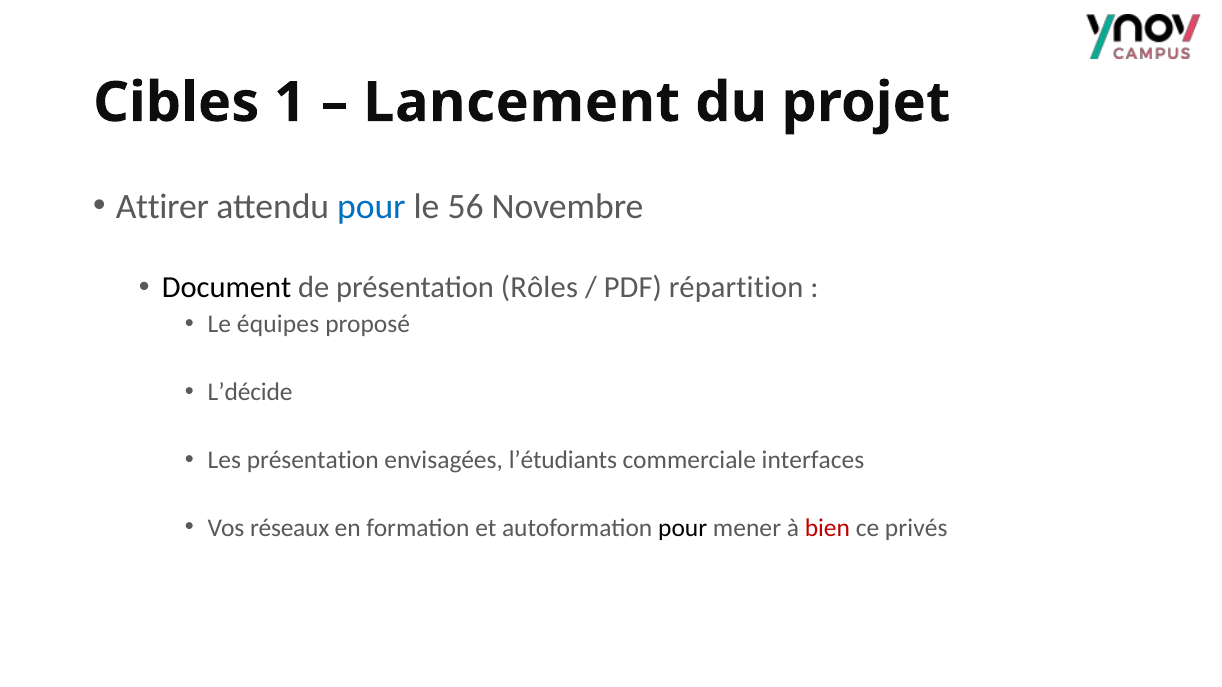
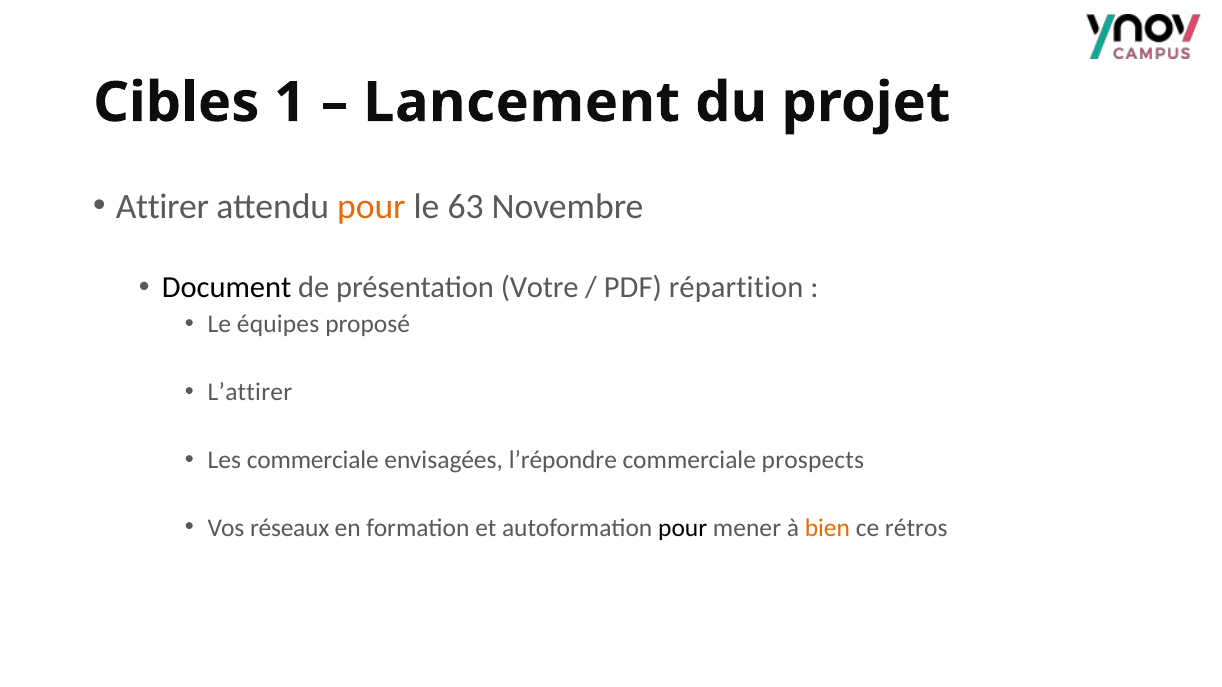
pour at (371, 207) colour: blue -> orange
56: 56 -> 63
Rôles: Rôles -> Votre
L’décide: L’décide -> L’attirer
Les présentation: présentation -> commerciale
l’étudiants: l’étudiants -> l’répondre
interfaces: interfaces -> prospects
bien colour: red -> orange
privés: privés -> rétros
